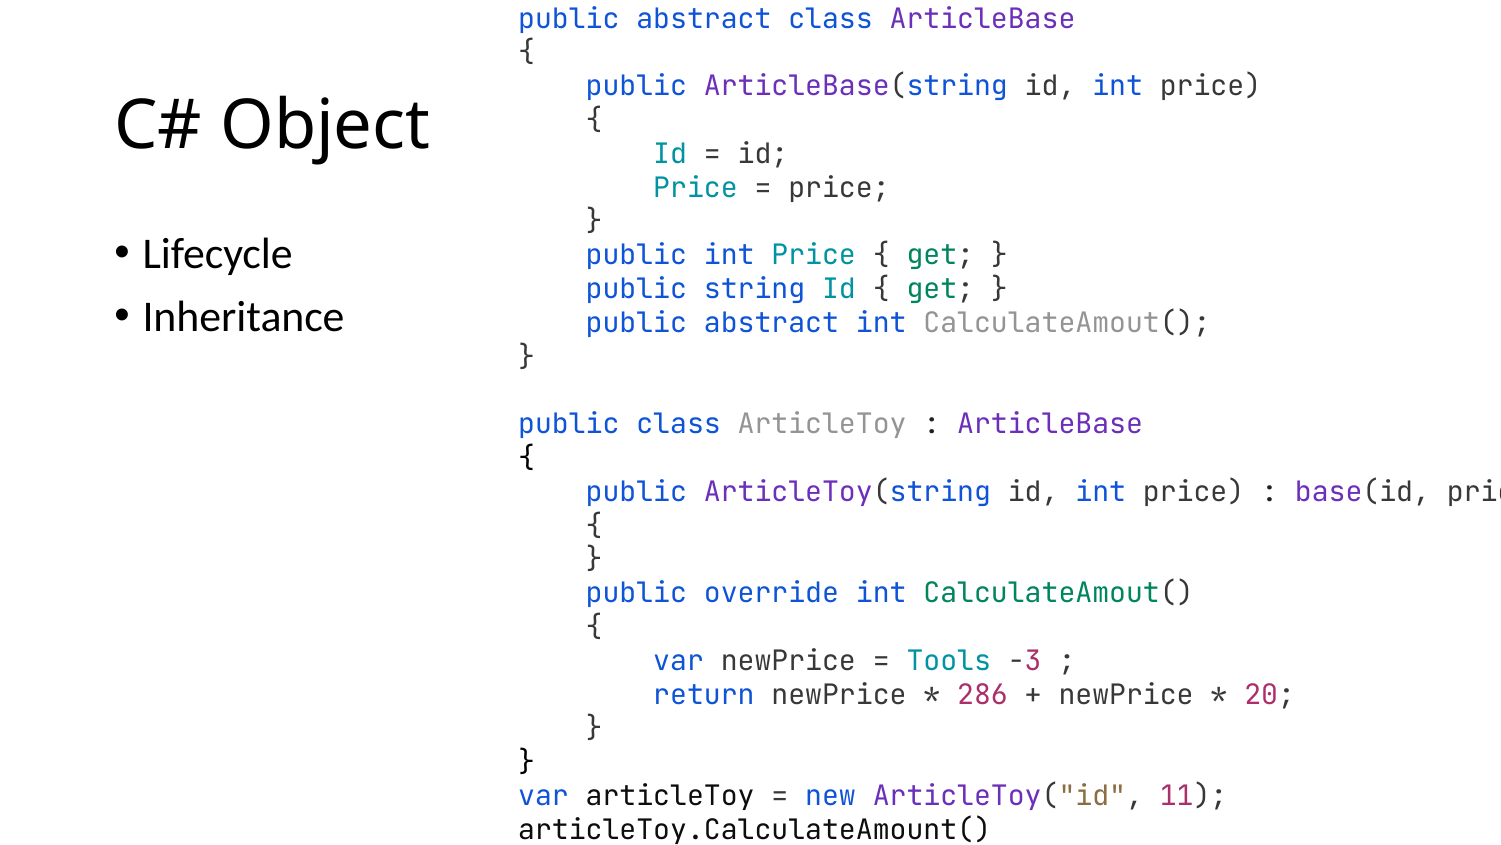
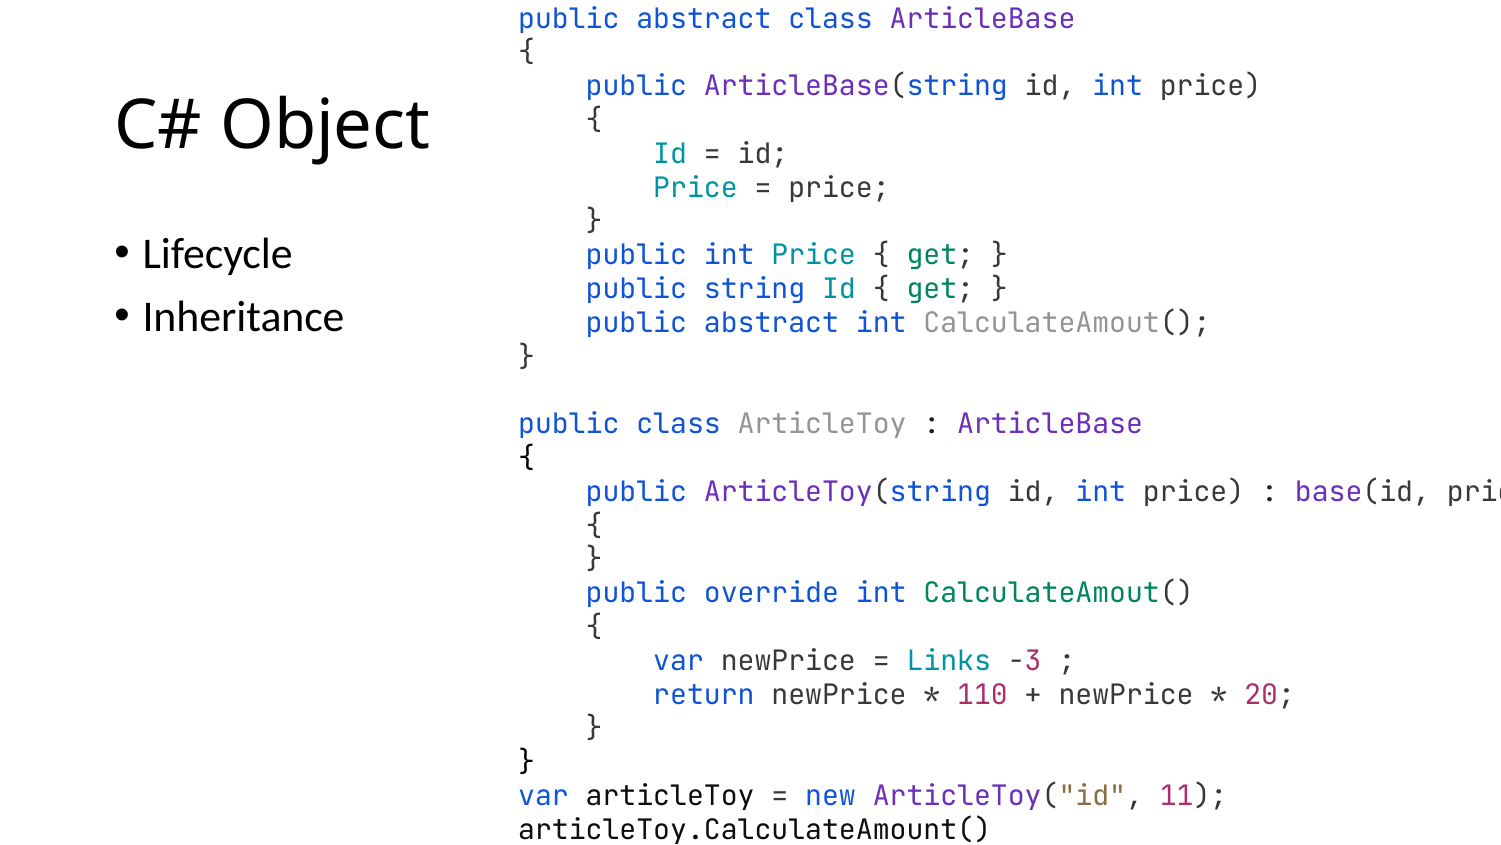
Tools: Tools -> Links
286: 286 -> 110
